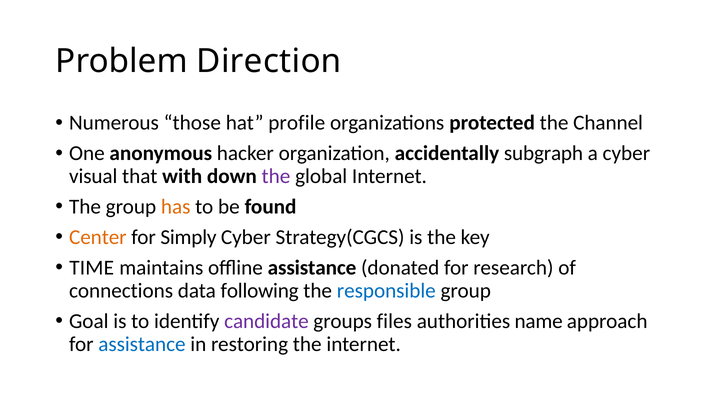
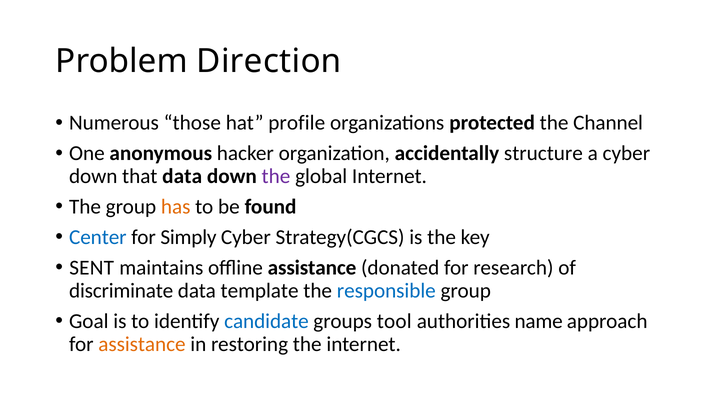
subgraph: subgraph -> structure
visual at (93, 176): visual -> down
that with: with -> data
Center colour: orange -> blue
TIME: TIME -> SENT
connections: connections -> discriminate
following: following -> template
candidate colour: purple -> blue
files: files -> tool
assistance at (142, 344) colour: blue -> orange
